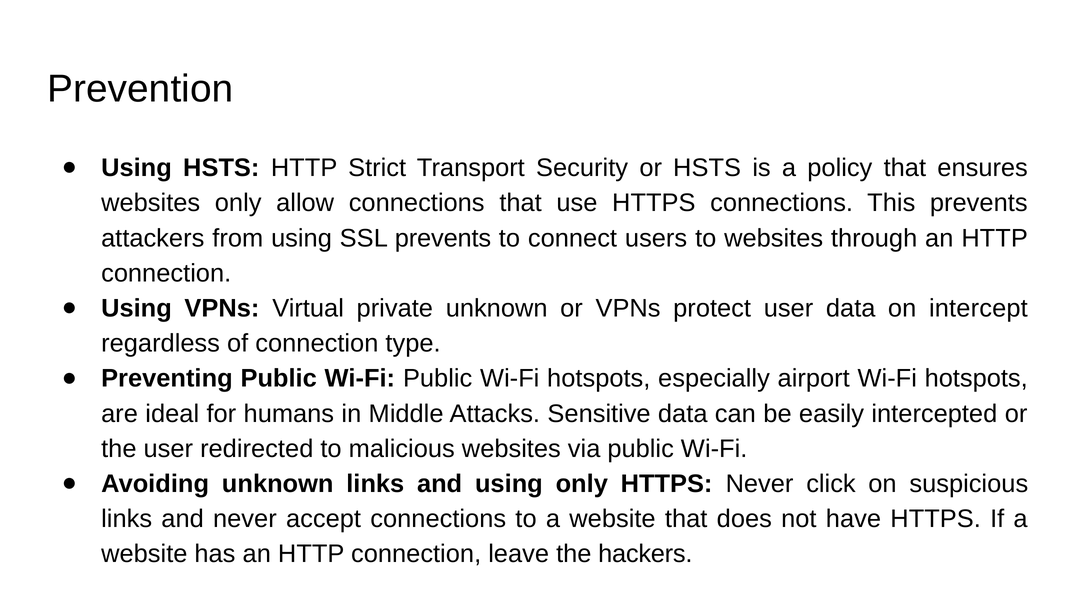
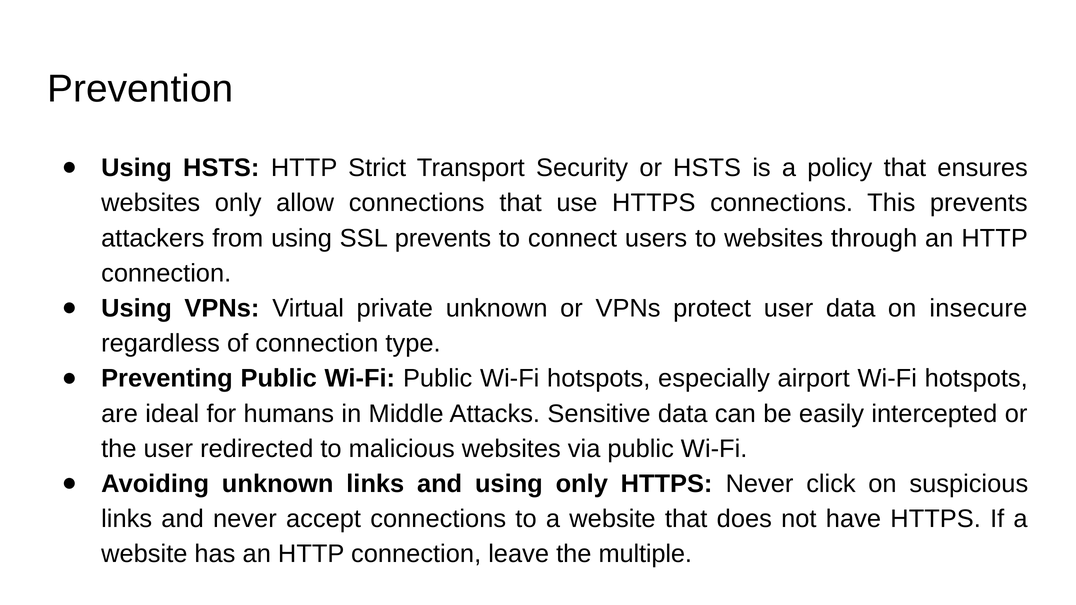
intercept: intercept -> insecure
hackers: hackers -> multiple
